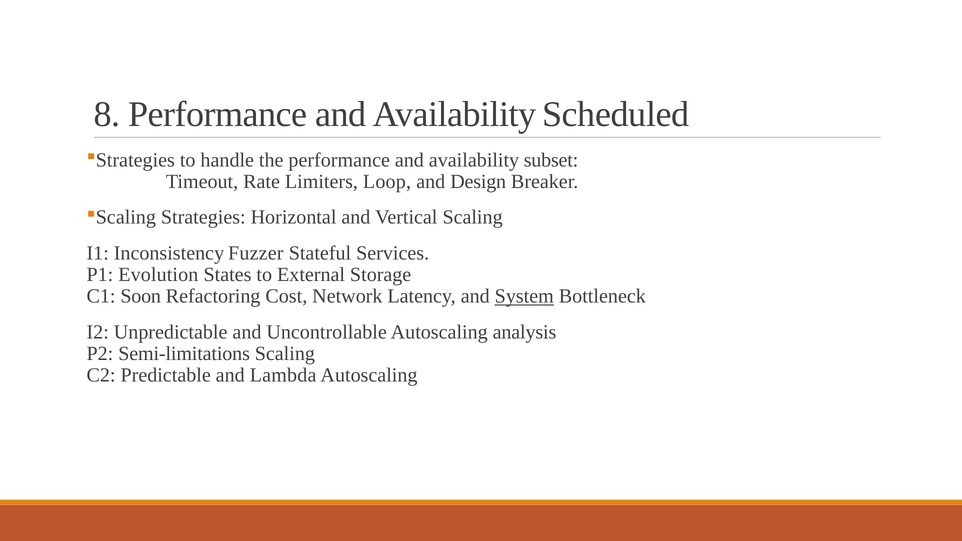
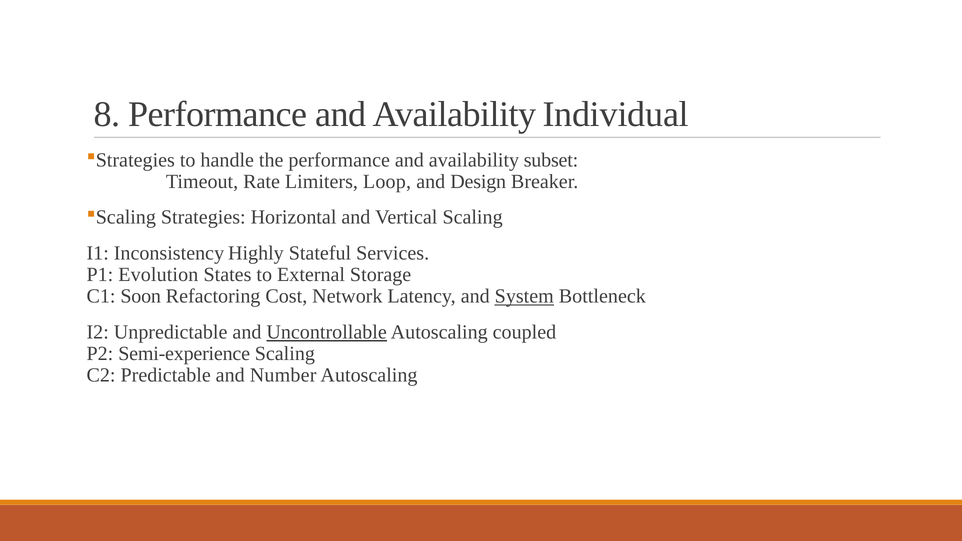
Scheduled: Scheduled -> Individual
Fuzzer: Fuzzer -> Highly
Uncontrollable underline: none -> present
analysis: analysis -> coupled
Semi-limitations: Semi-limitations -> Semi-experience
Lambda: Lambda -> Number
